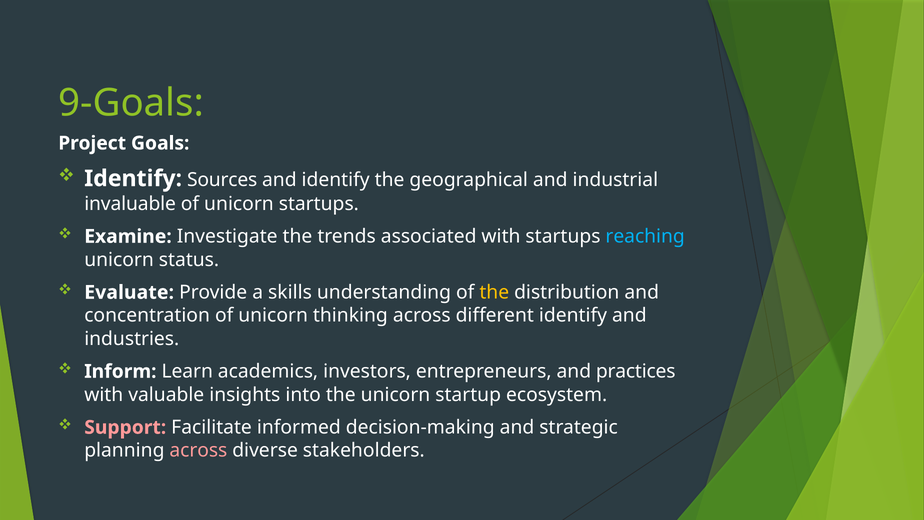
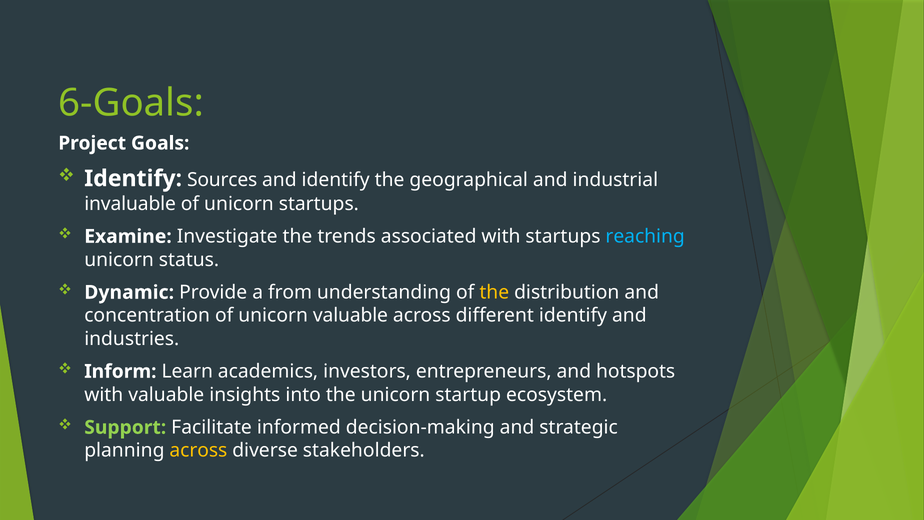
9-Goals: 9-Goals -> 6-Goals
Evaluate: Evaluate -> Dynamic
skills: skills -> from
unicorn thinking: thinking -> valuable
practices: practices -> hotspots
Support colour: pink -> light green
across at (198, 450) colour: pink -> yellow
